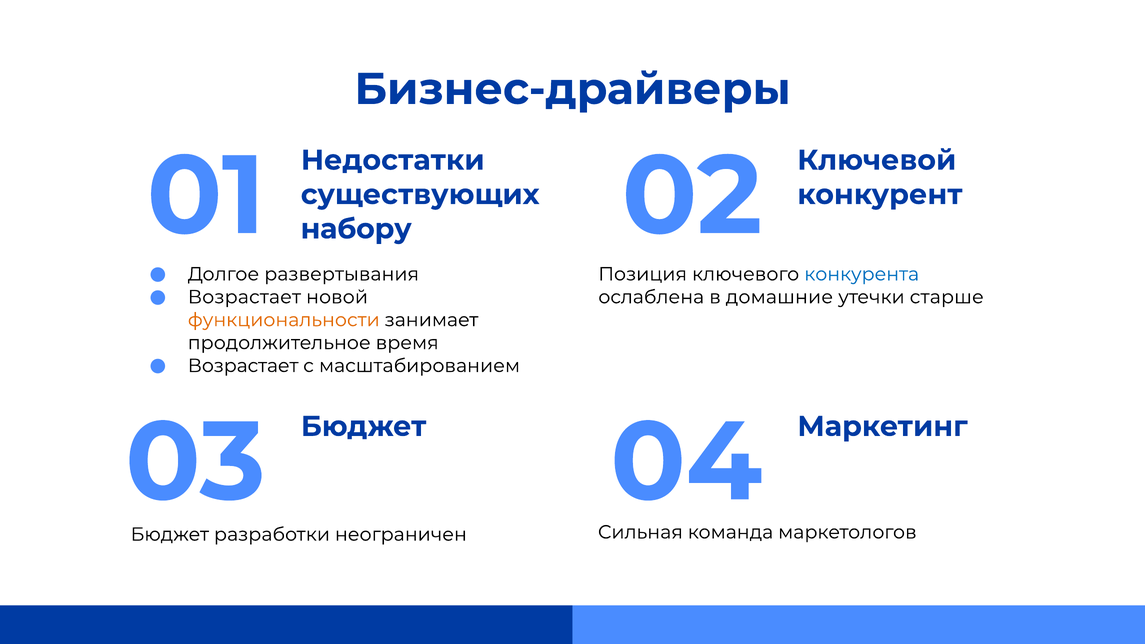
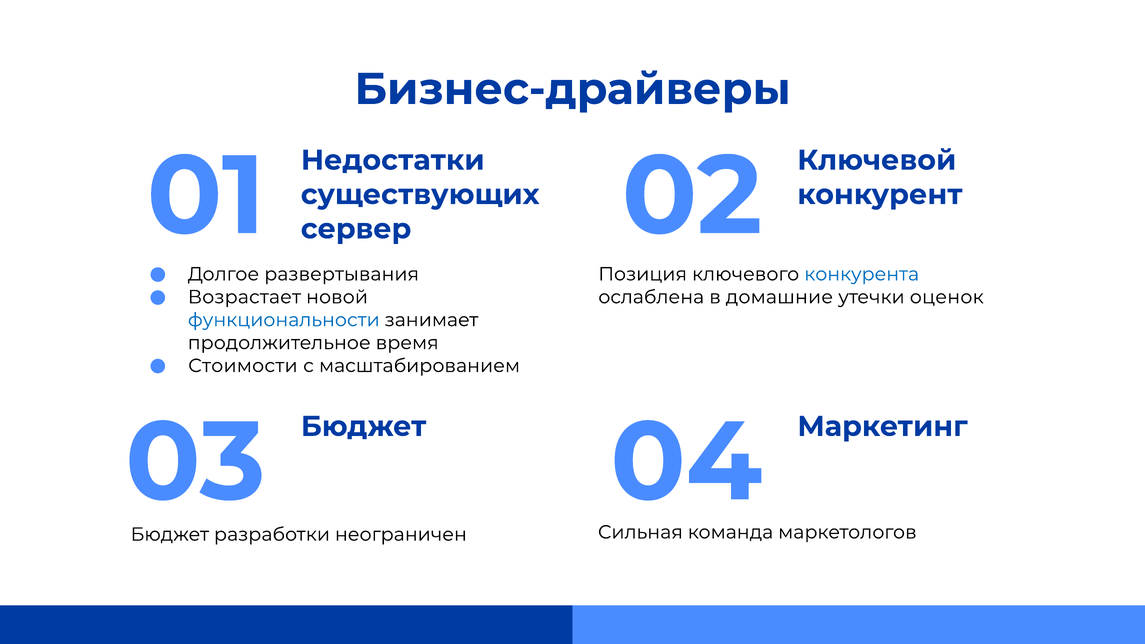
набору: набору -> сервер
старше: старше -> оценок
функциональности colour: orange -> blue
Возрастает at (243, 366): Возрастает -> Стоимости
